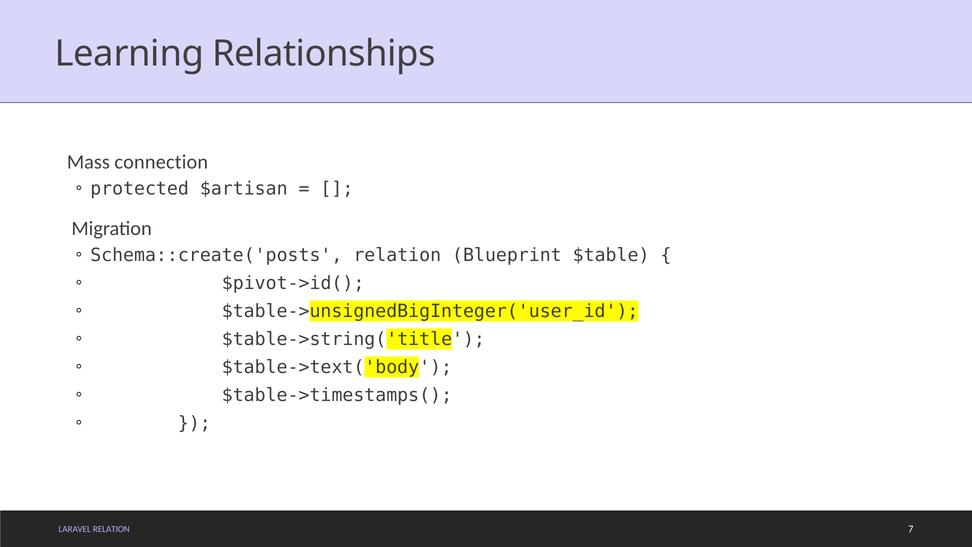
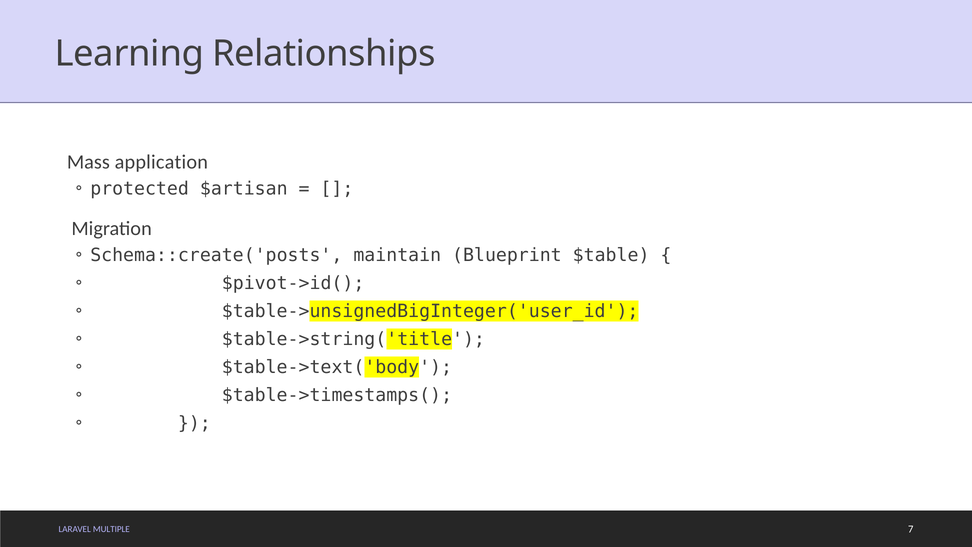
connection: connection -> application
Schema::create('posts relation: relation -> maintain
LARAVEL RELATION: RELATION -> MULTIPLE
